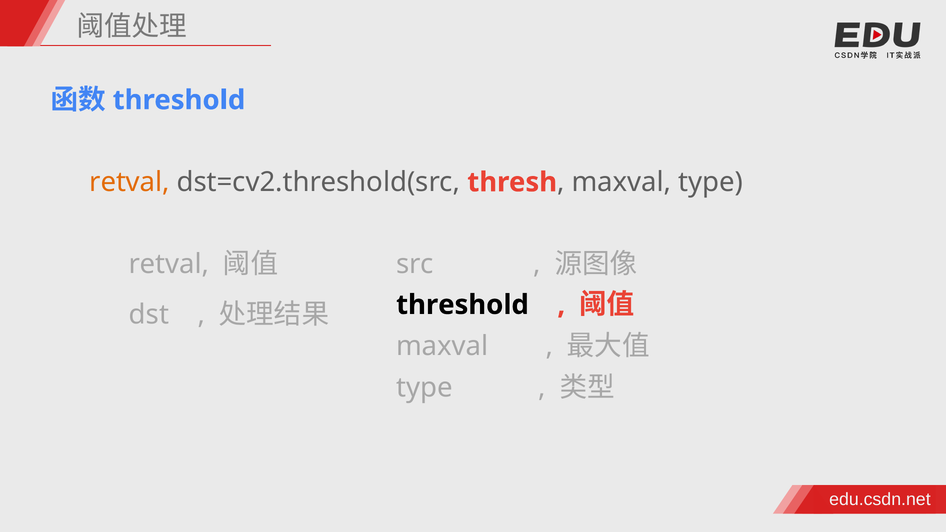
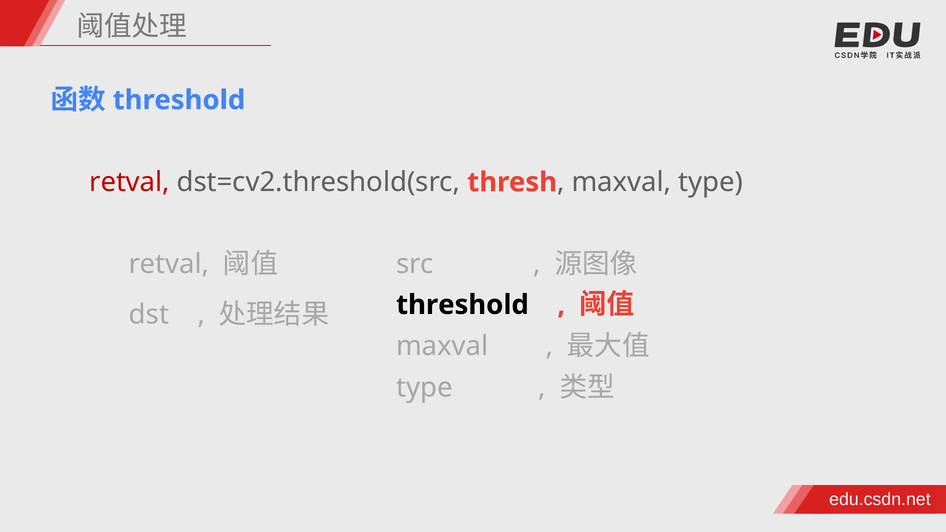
retval at (130, 182) colour: orange -> red
